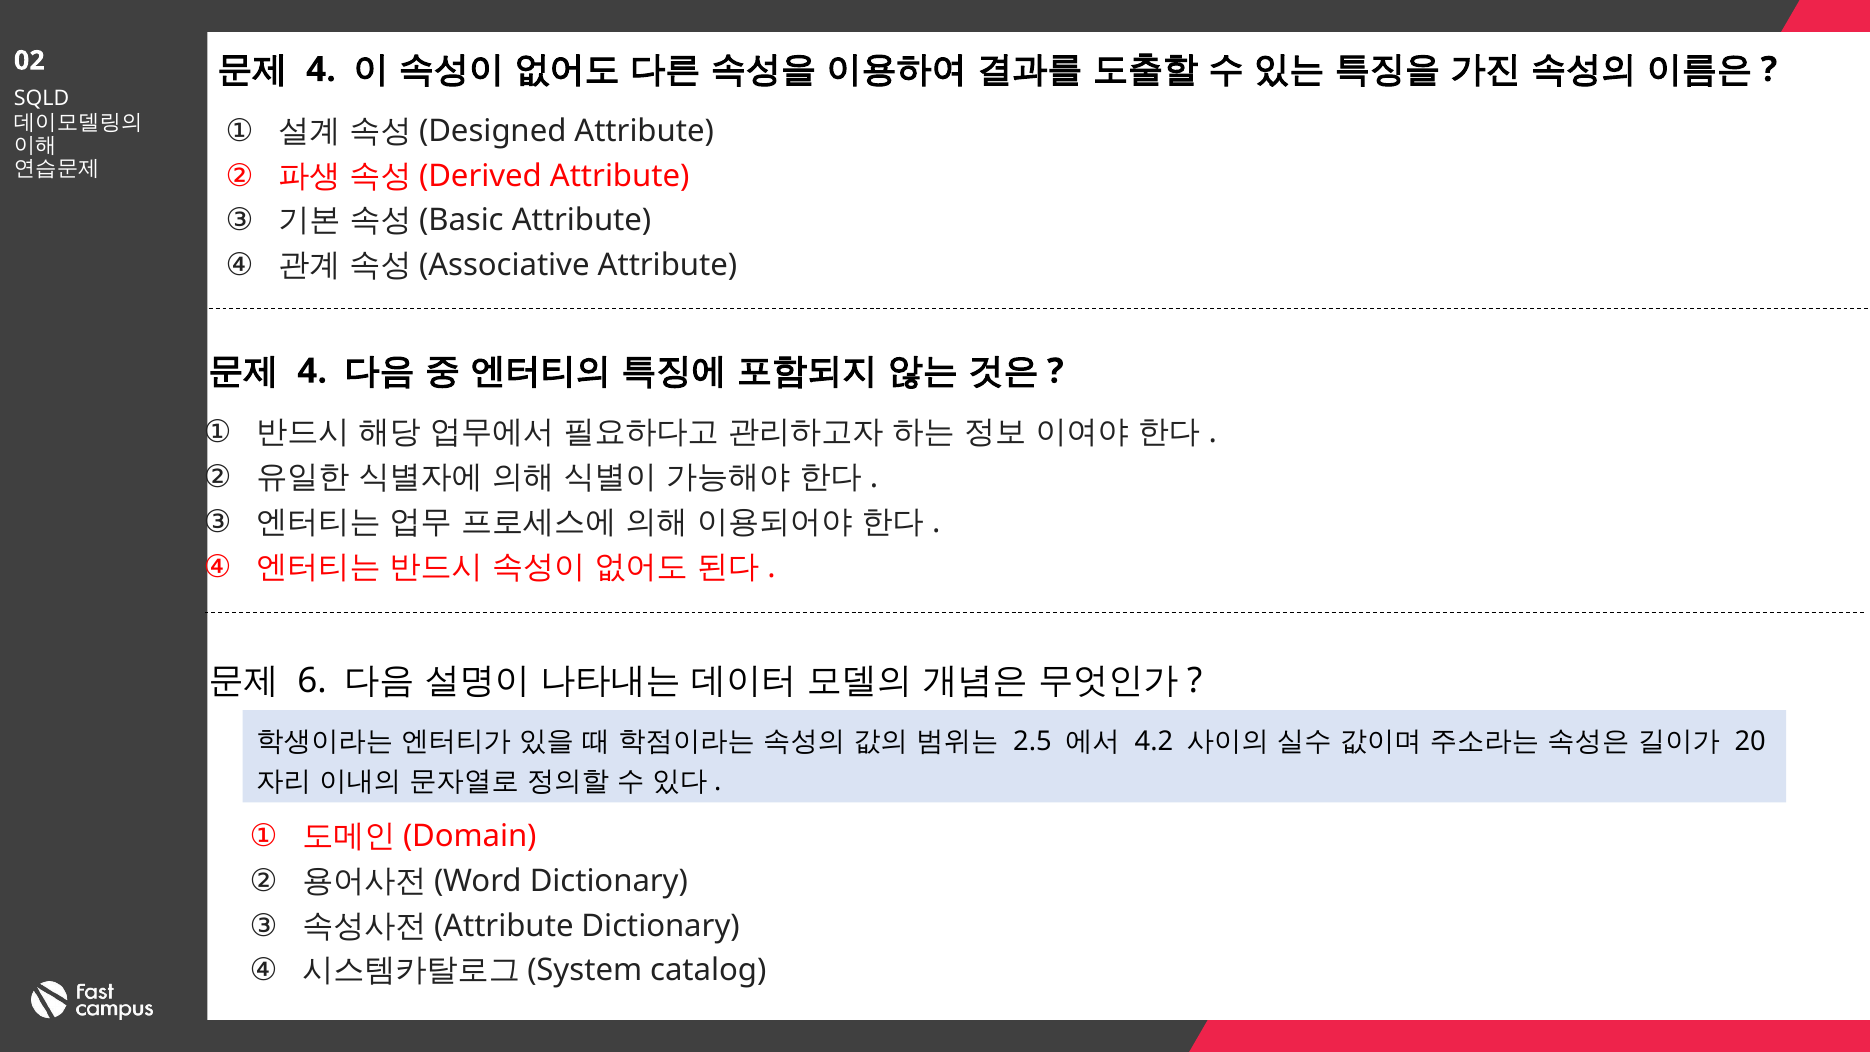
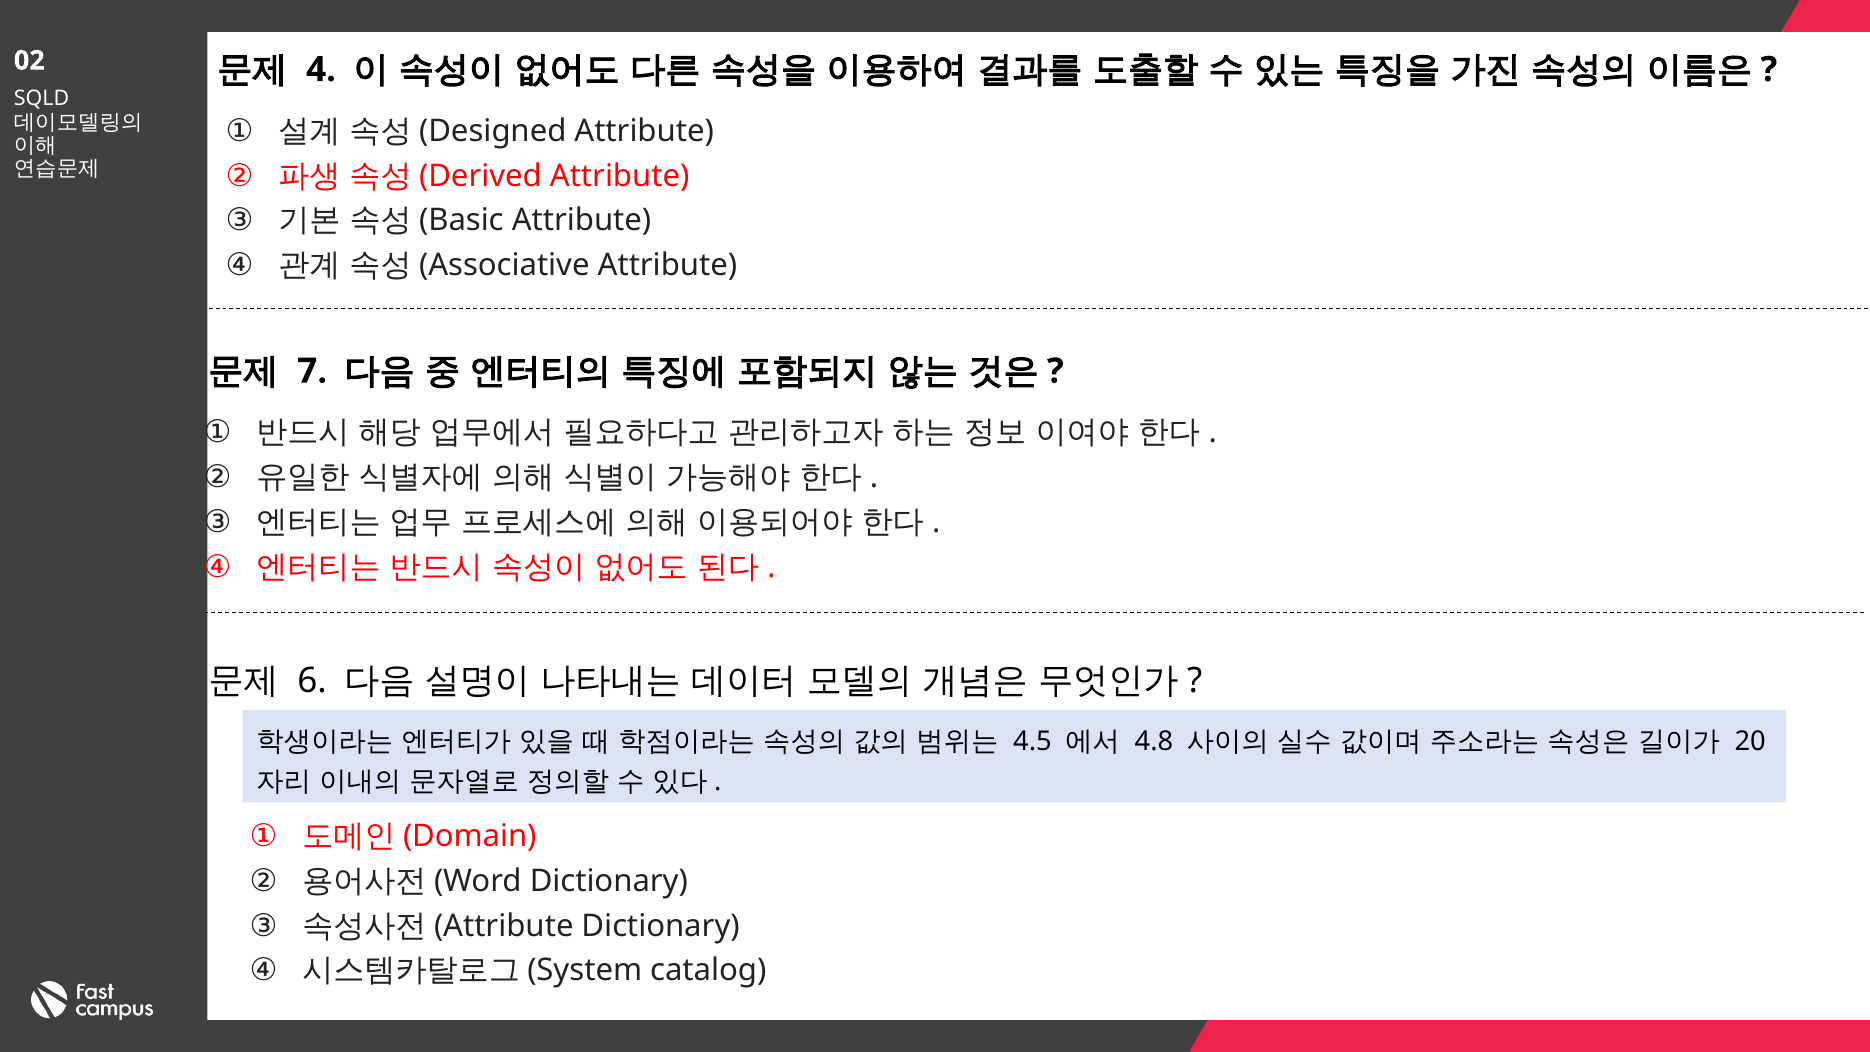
4 at (312, 371): 4 -> 7
2.5: 2.5 -> 4.5
4.2: 4.2 -> 4.8
